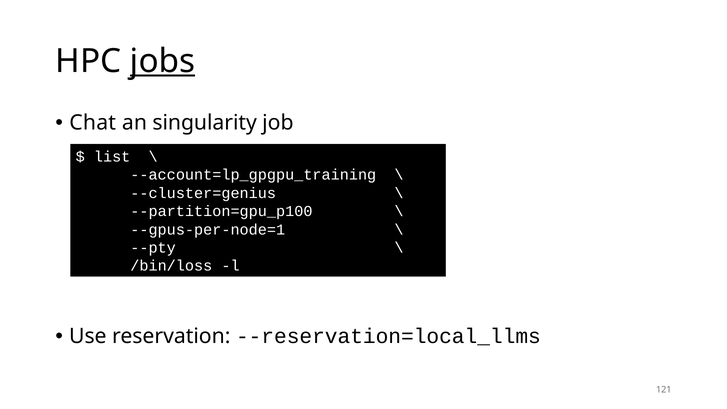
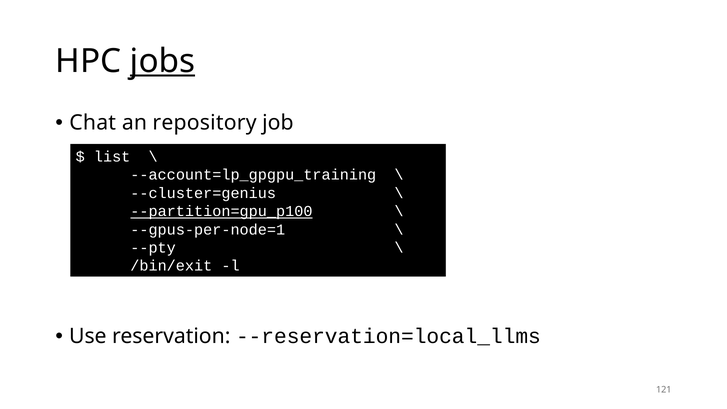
singularity: singularity -> repository
--partition=gpu_p100 underline: none -> present
/bin/loss: /bin/loss -> /bin/exit
